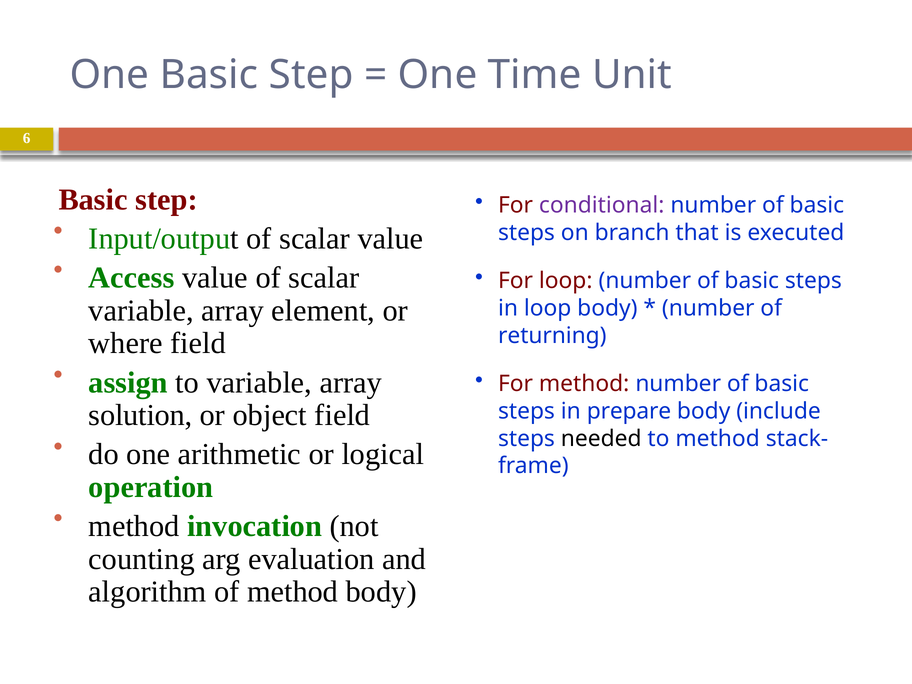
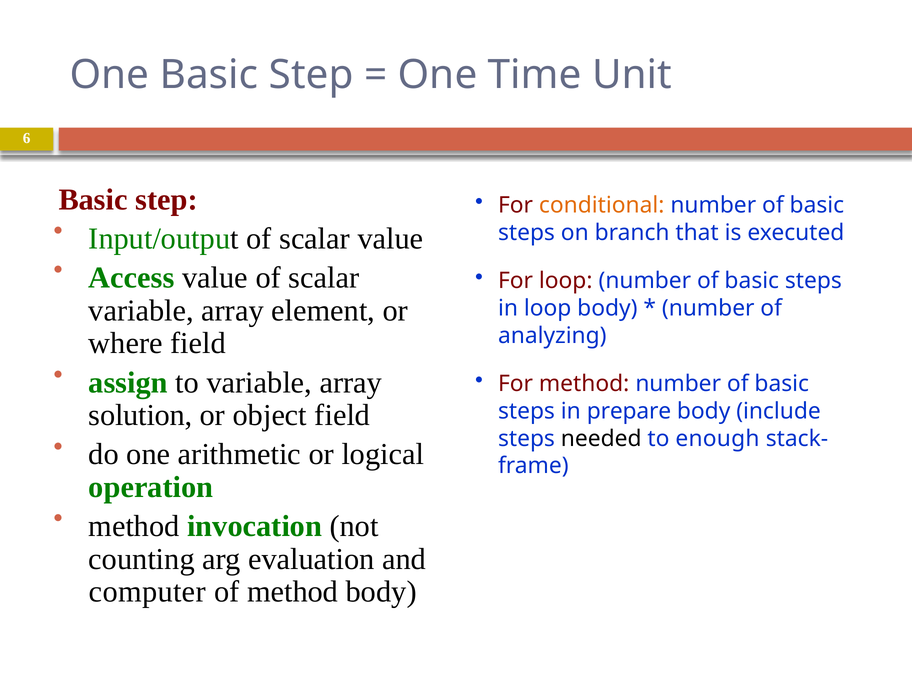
conditional colour: purple -> orange
returning: returning -> analyzing
to method: method -> enough
algorithm: algorithm -> computer
